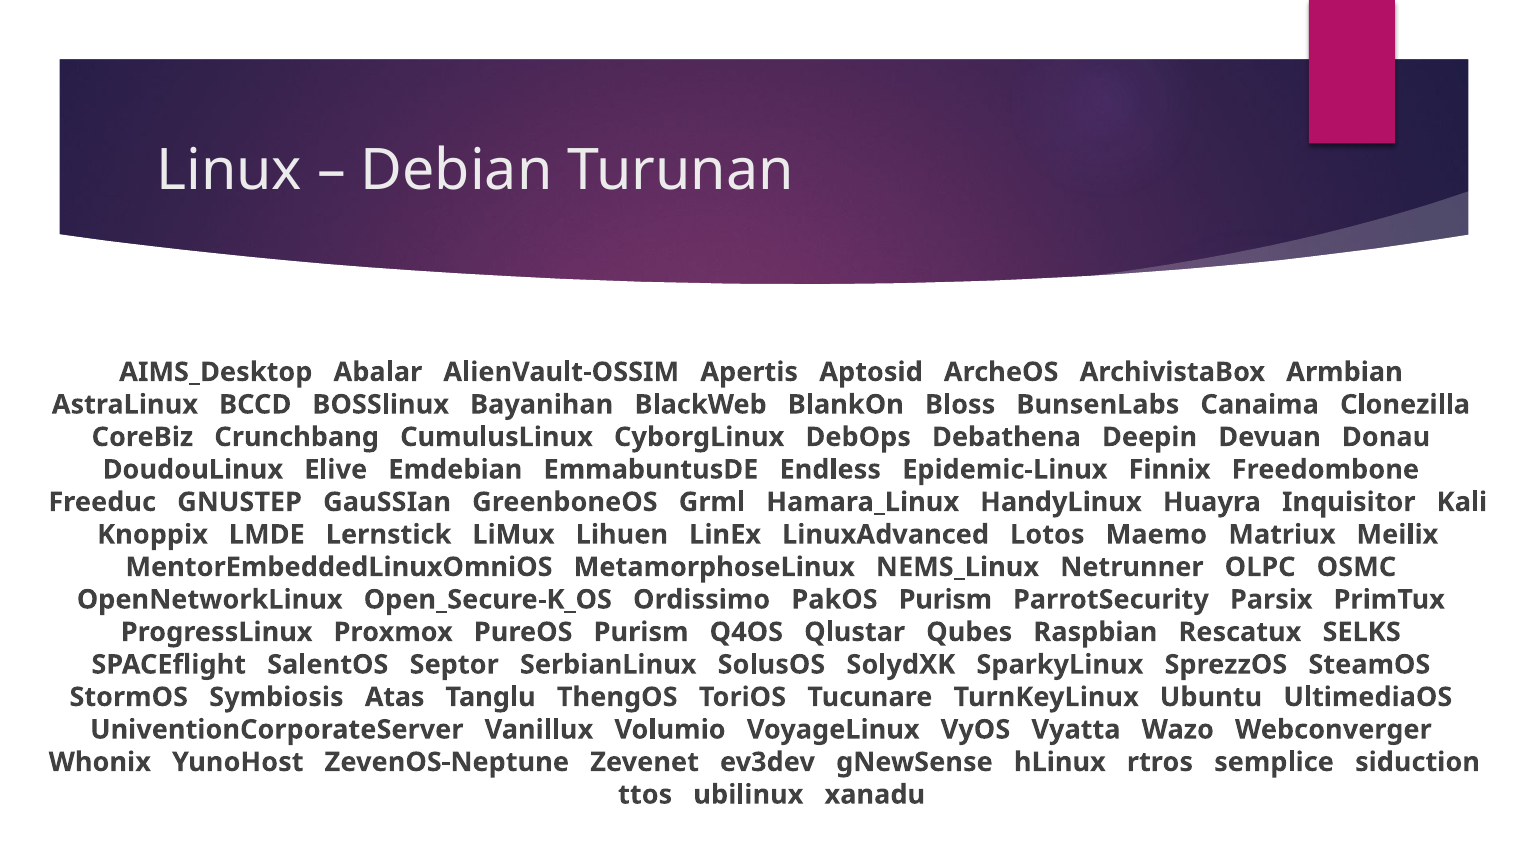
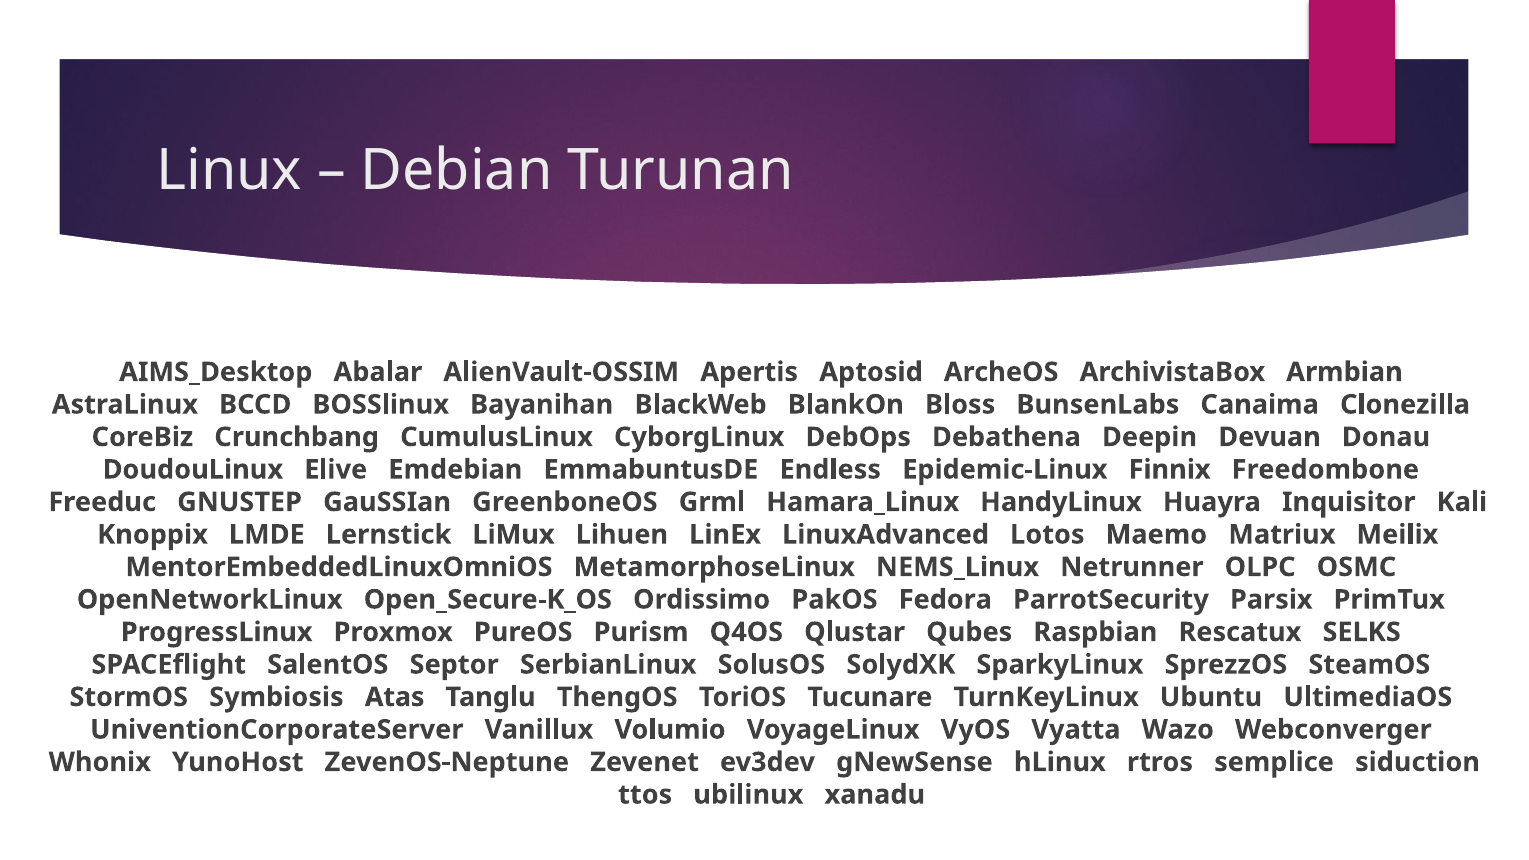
PakOS Purism: Purism -> Fedora
